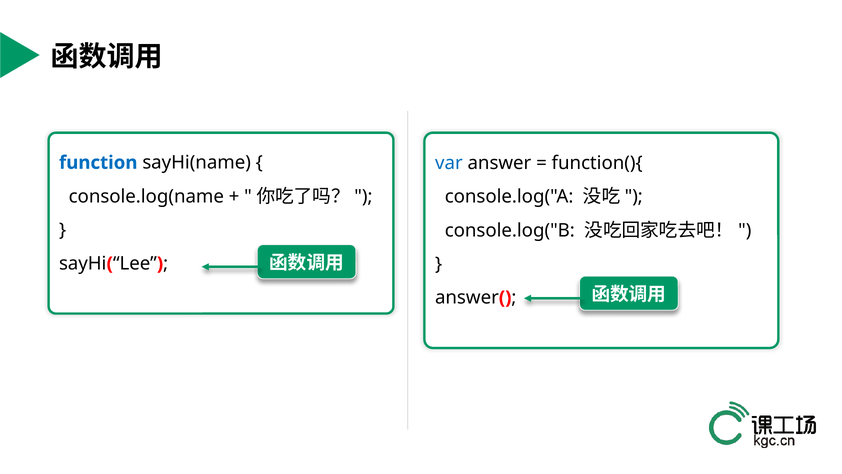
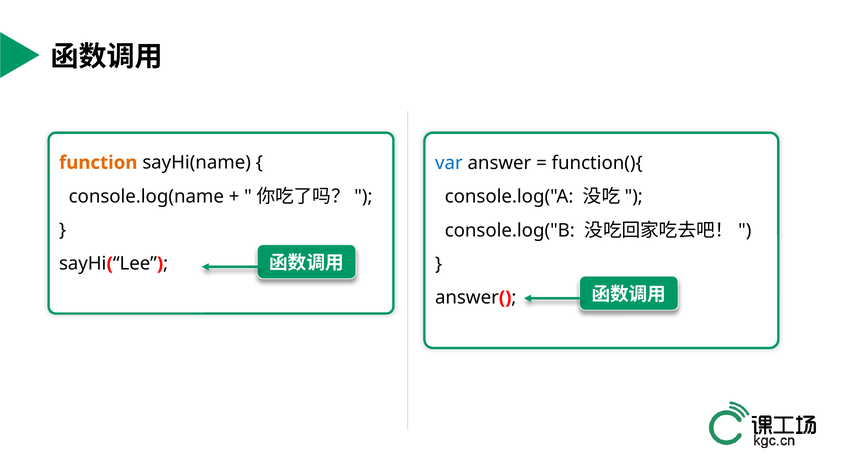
function colour: blue -> orange
